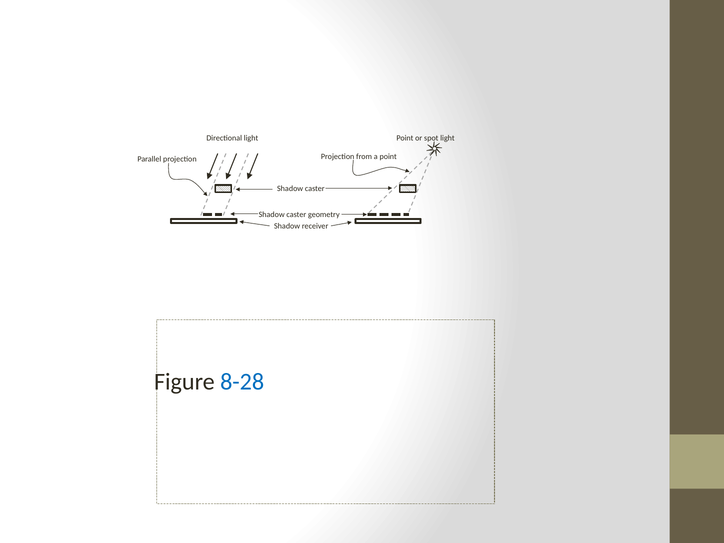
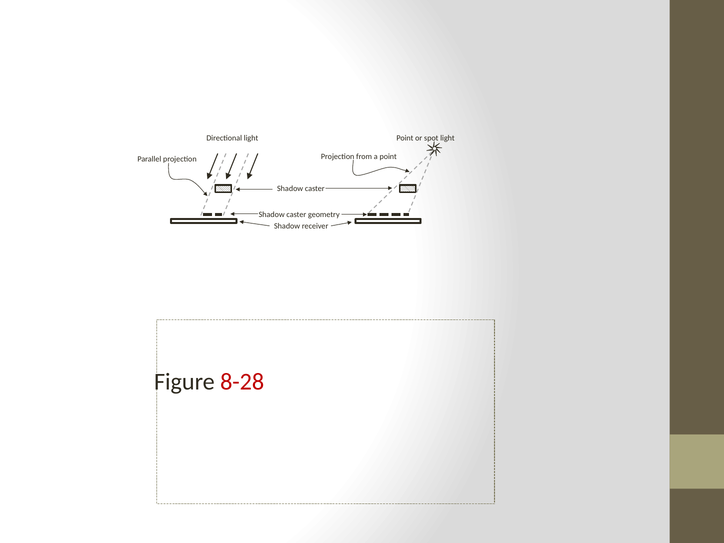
8-28 colour: blue -> red
